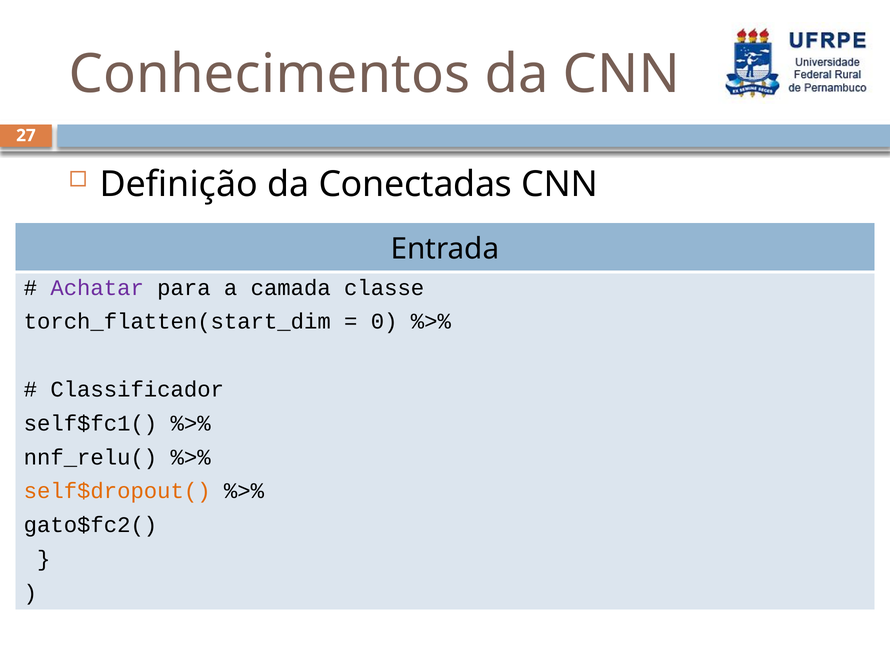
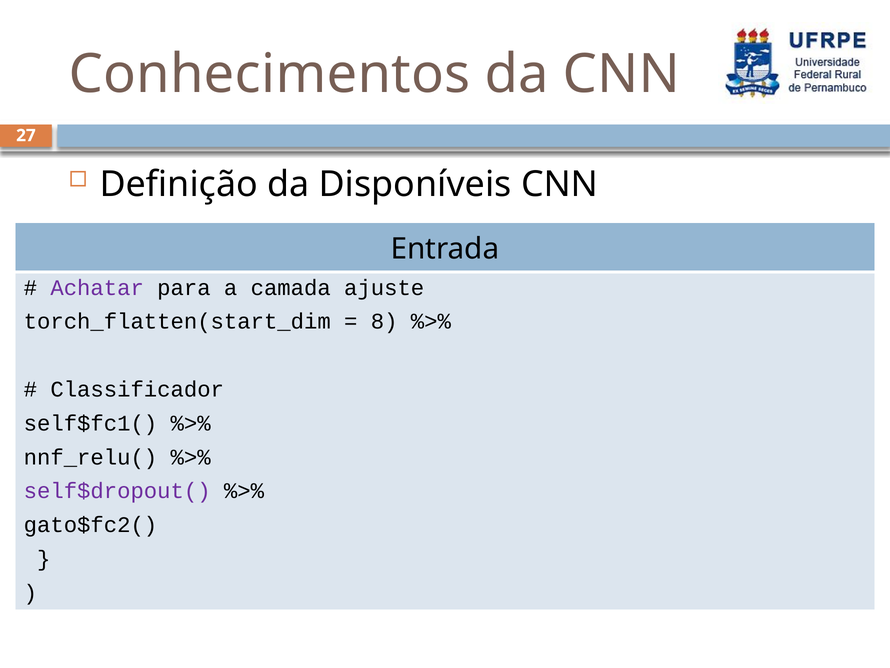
Conectadas: Conectadas -> Disponíveis
classe: classe -> ajuste
0: 0 -> 8
self$dropout( colour: orange -> purple
